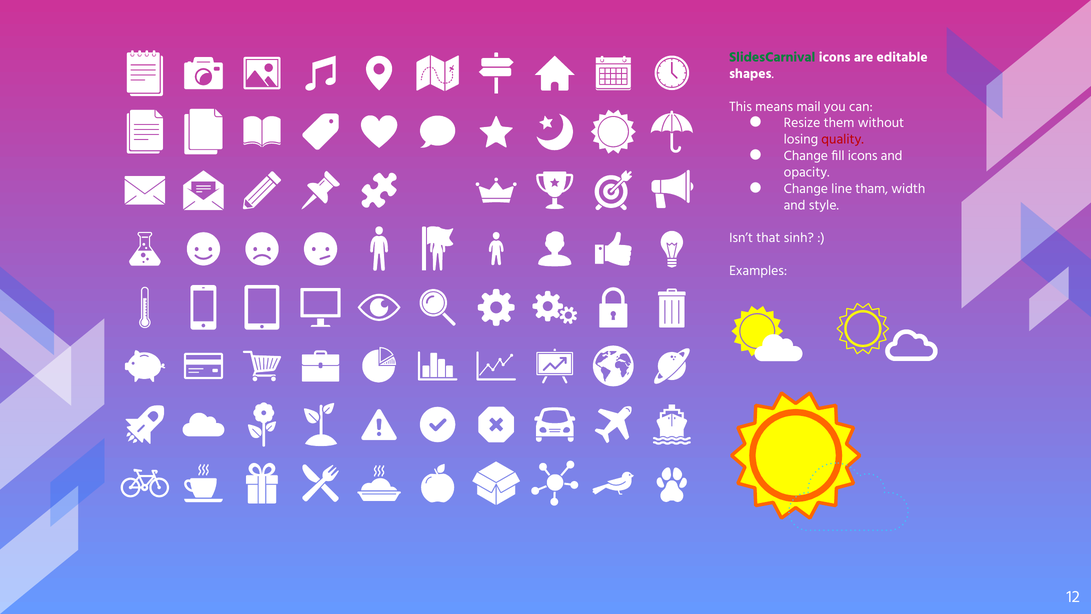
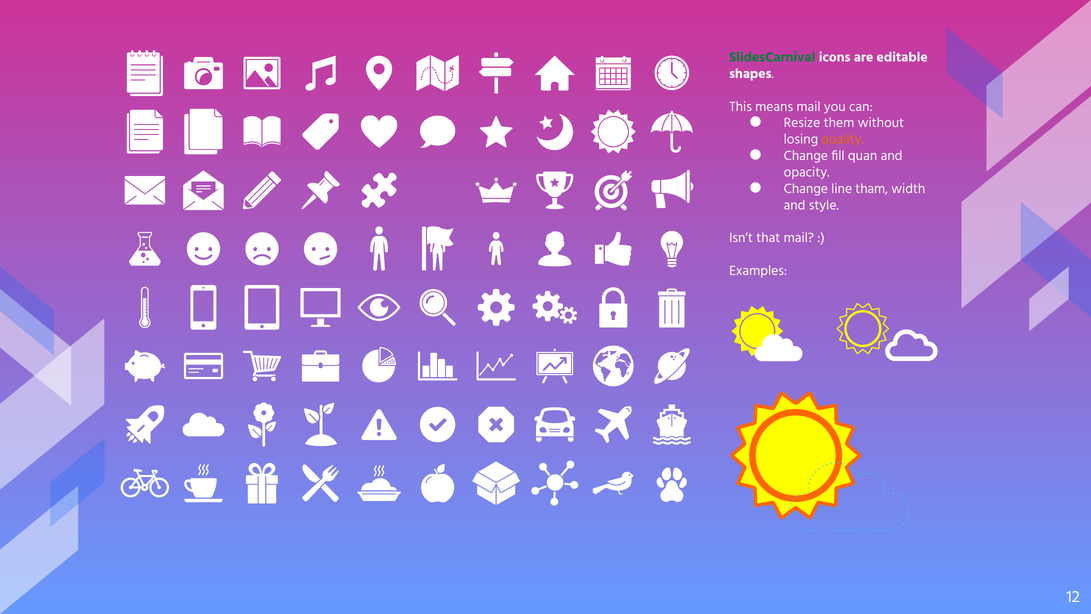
quality colour: red -> orange
fill icons: icons -> quan
that sinh: sinh -> mail
